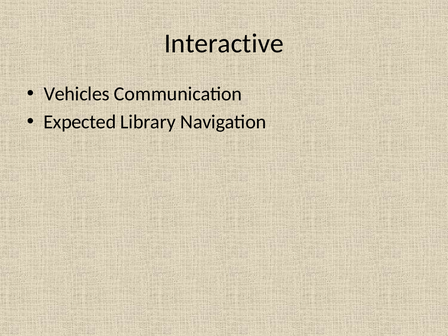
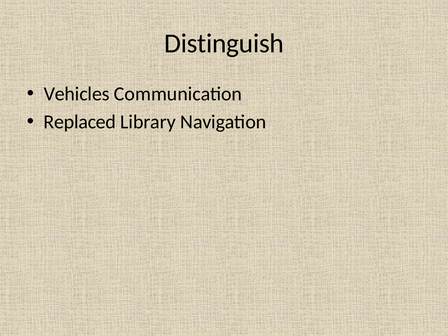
Interactive: Interactive -> Distinguish
Expected: Expected -> Replaced
